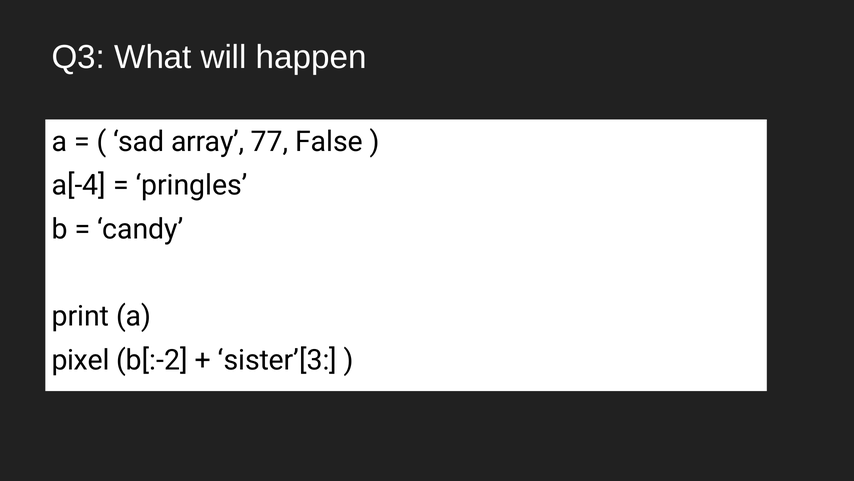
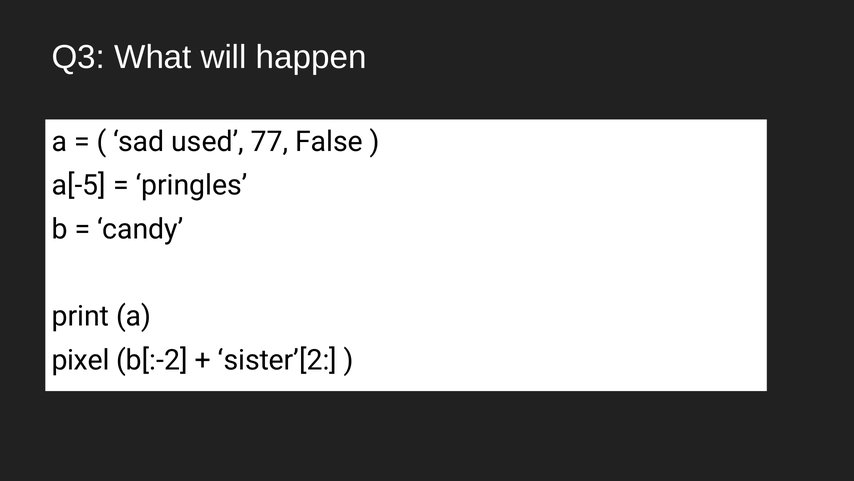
array: array -> used
a[-4: a[-4 -> a[-5
sister’[3: sister’[3 -> sister’[2
